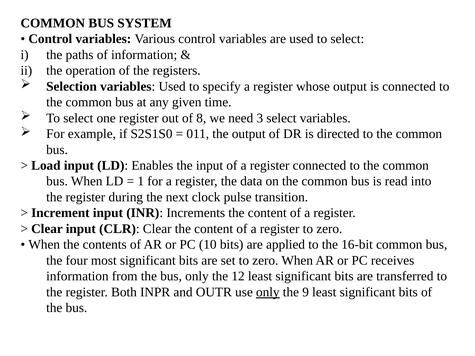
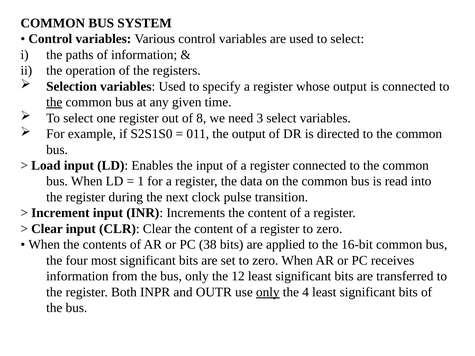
the at (54, 102) underline: none -> present
10: 10 -> 38
9: 9 -> 4
